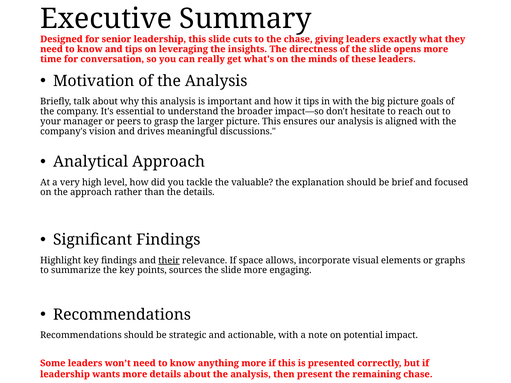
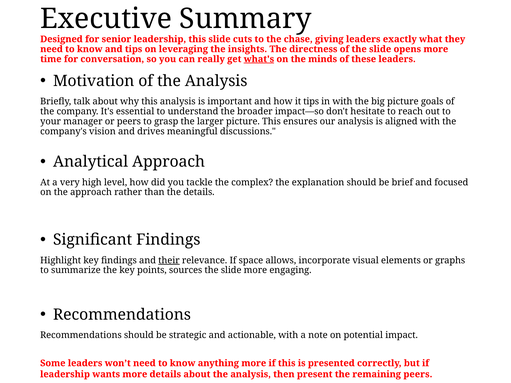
what's underline: none -> present
valuable: valuable -> complex
remaining chase: chase -> peers
